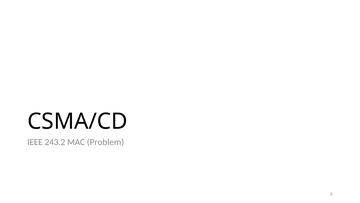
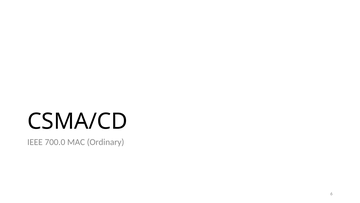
243.2: 243.2 -> 700.0
Problem: Problem -> Ordinary
